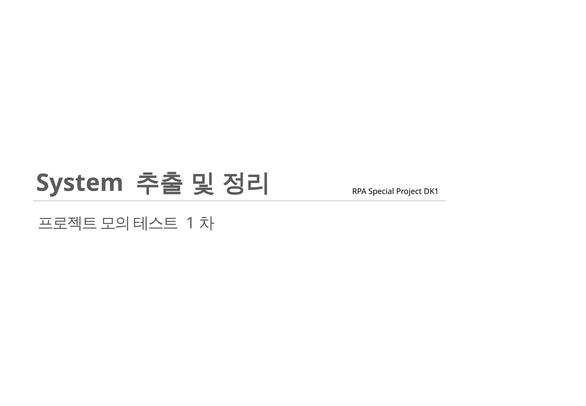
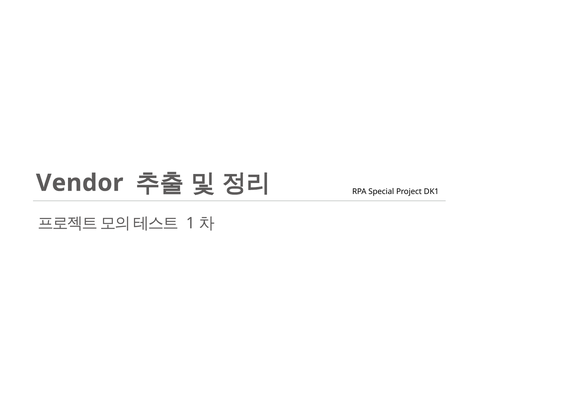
System: System -> Vendor
